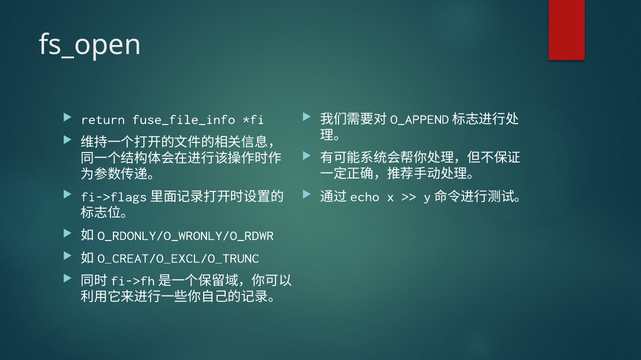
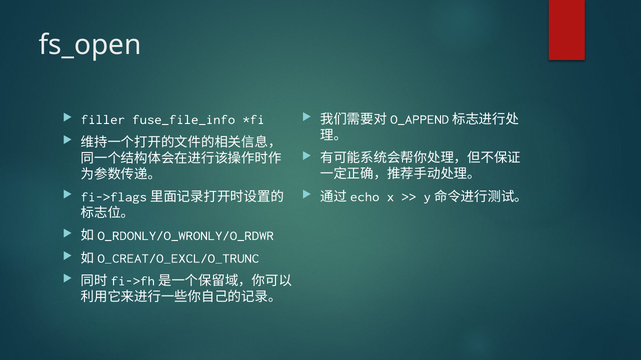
return: return -> filler
